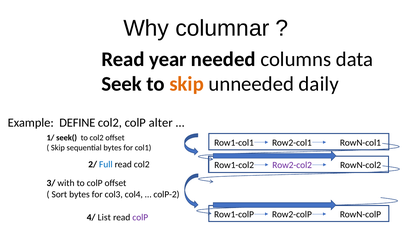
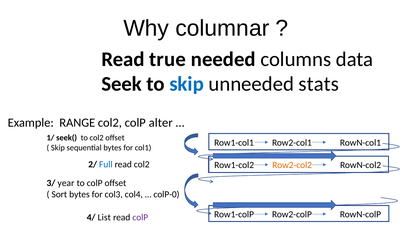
year: year -> true
skip at (187, 84) colour: orange -> blue
daily: daily -> stats
DEFINE: DEFINE -> RANGE
Row2-col2 colour: purple -> orange
with: with -> year
colP-2: colP-2 -> colP-0
